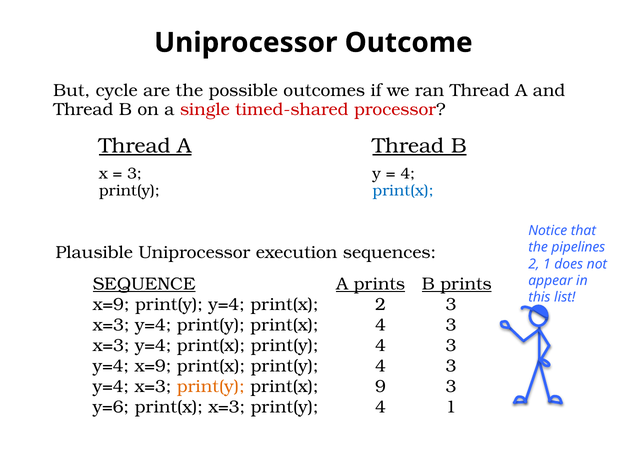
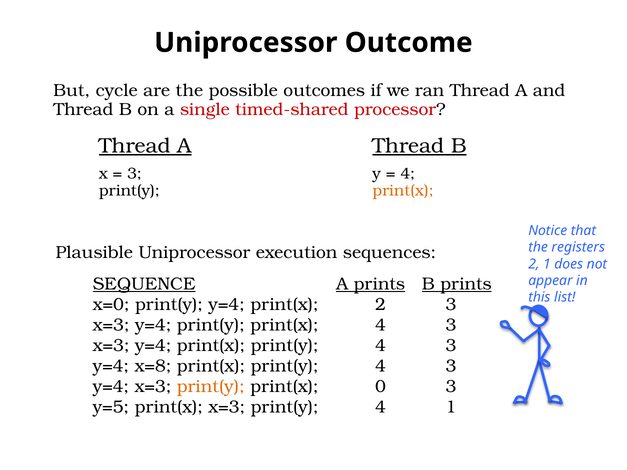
print(x at (403, 190) colour: blue -> orange
pipelines: pipelines -> registers
x=9 at (111, 305): x=9 -> x=0
y=4 x=9: x=9 -> x=8
9: 9 -> 0
y=6: y=6 -> y=5
